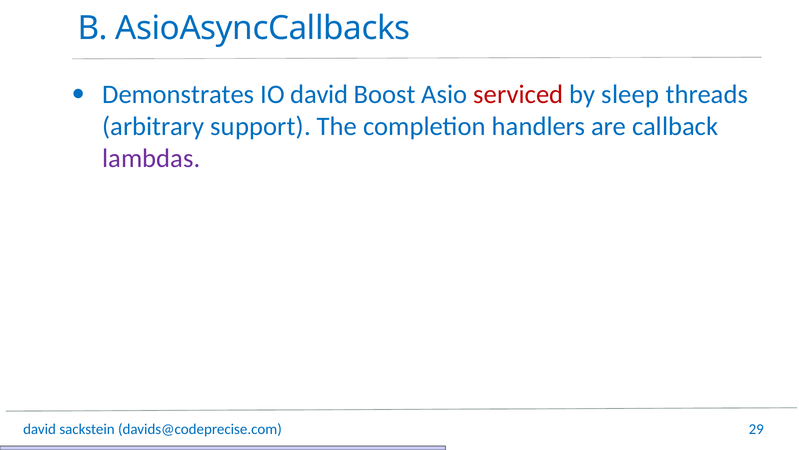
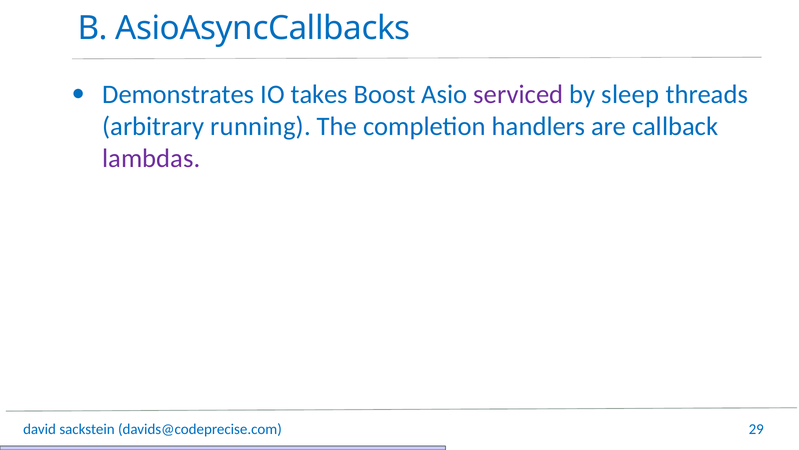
IO david: david -> takes
serviced colour: red -> purple
support: support -> running
